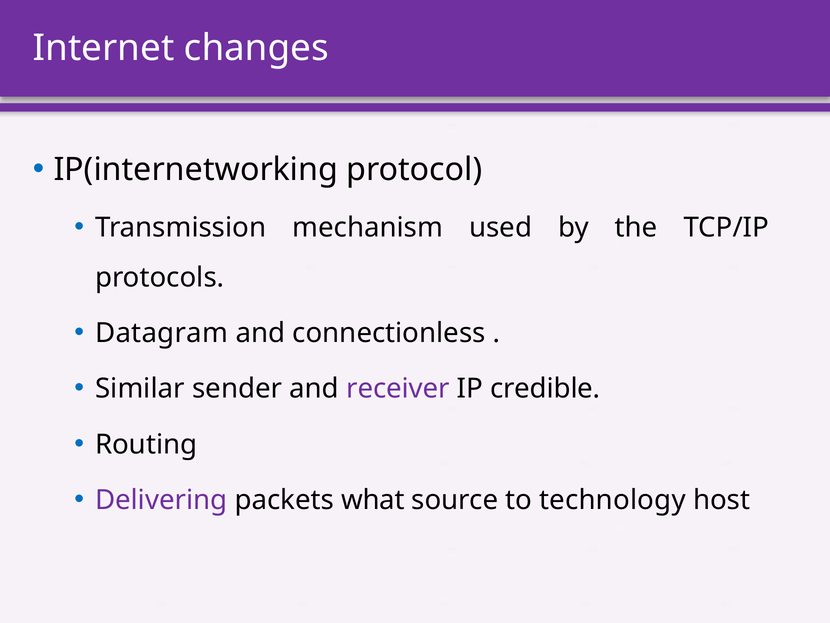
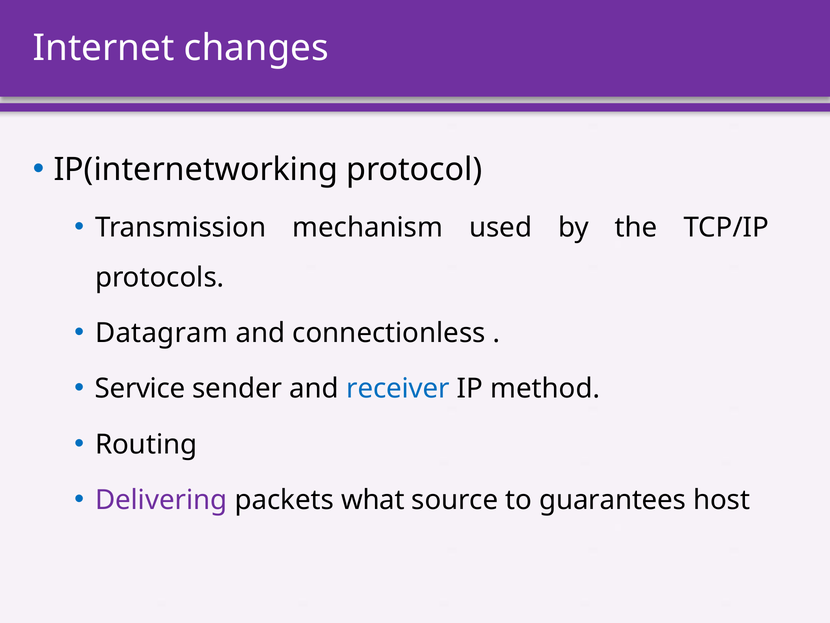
Similar: Similar -> Service
receiver colour: purple -> blue
credible: credible -> method
technology: technology -> guarantees
